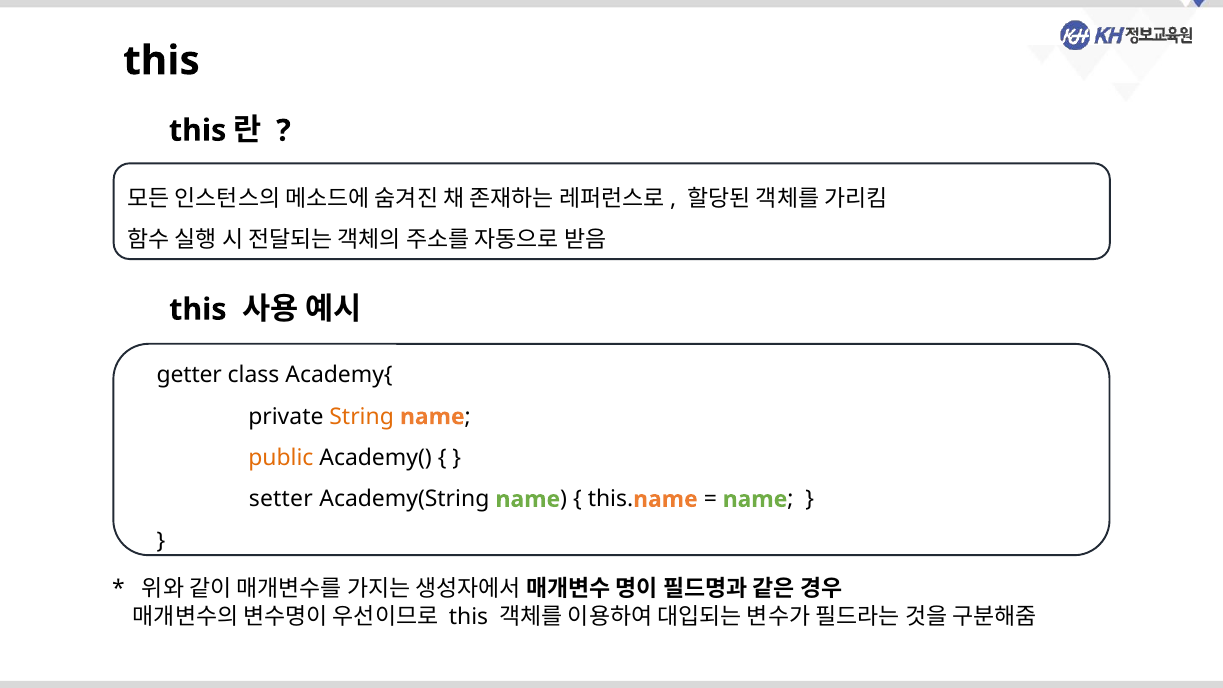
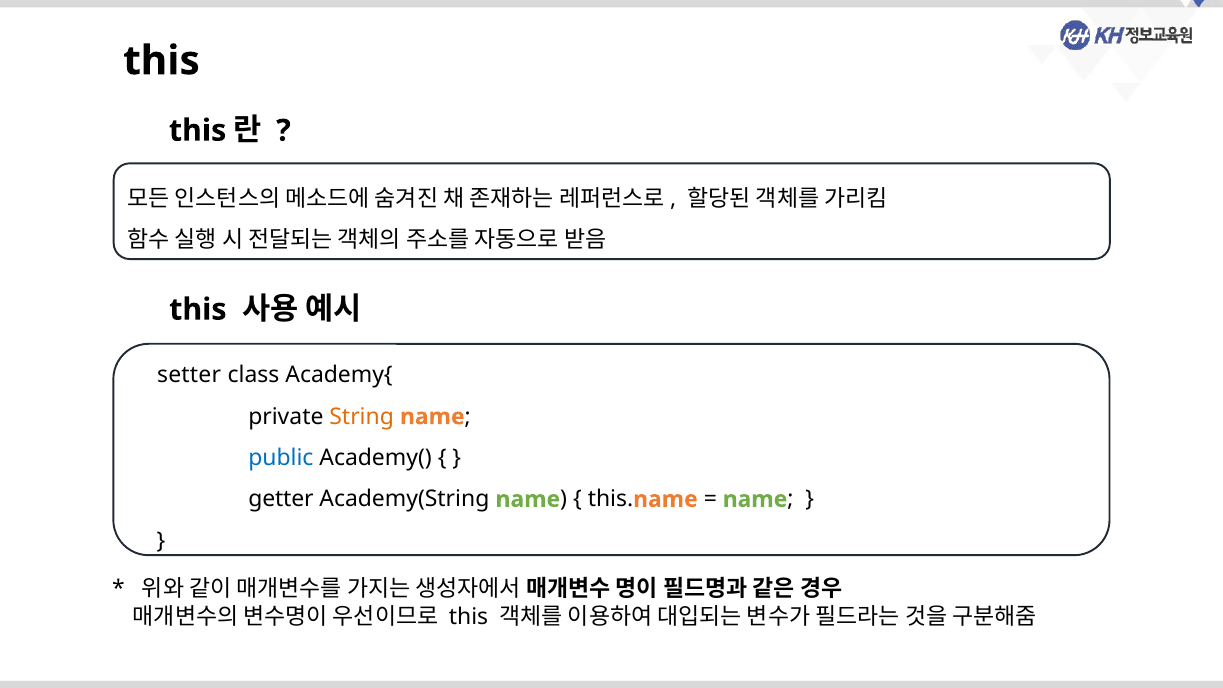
getter: getter -> setter
public colour: orange -> blue
setter: setter -> getter
